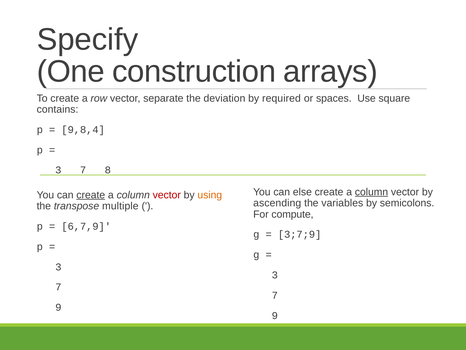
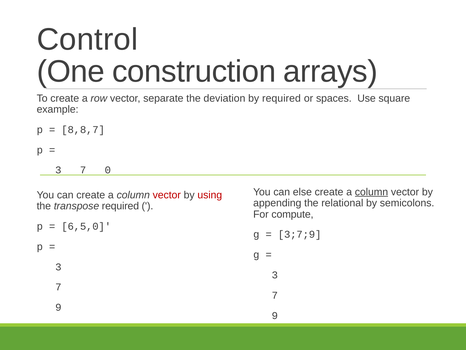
Specify: Specify -> Control
contains: contains -> example
9,8,4: 9,8,4 -> 8,8,7
8: 8 -> 0
create at (91, 195) underline: present -> none
using colour: orange -> red
ascending: ascending -> appending
variables: variables -> relational
transpose multiple: multiple -> required
6,7,9: 6,7,9 -> 6,5,0
